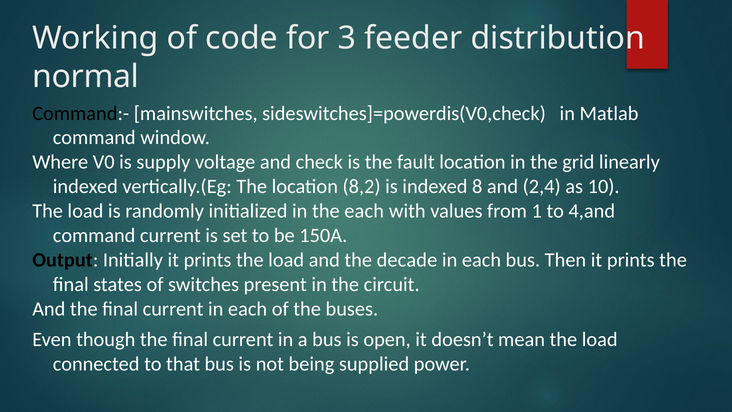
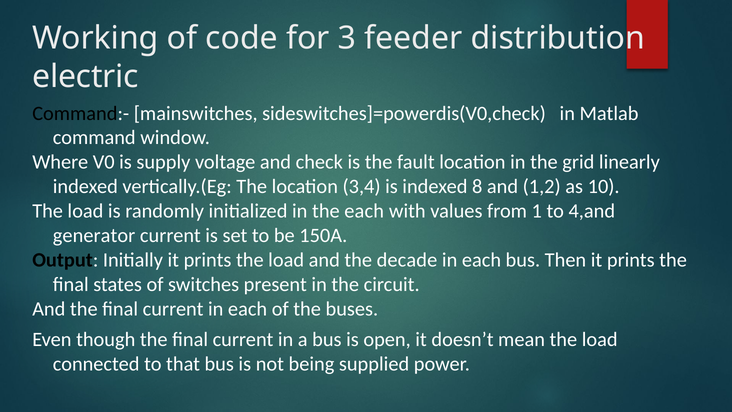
normal: normal -> electric
8,2: 8,2 -> 3,4
2,4: 2,4 -> 1,2
command at (94, 235): command -> generator
